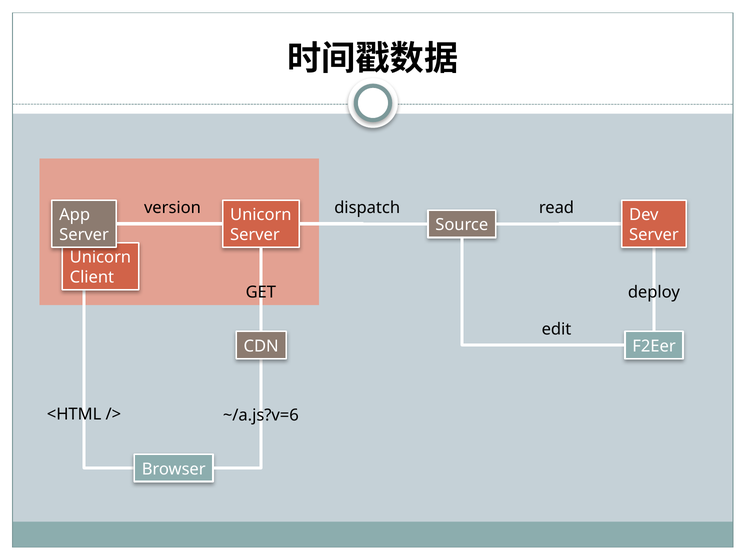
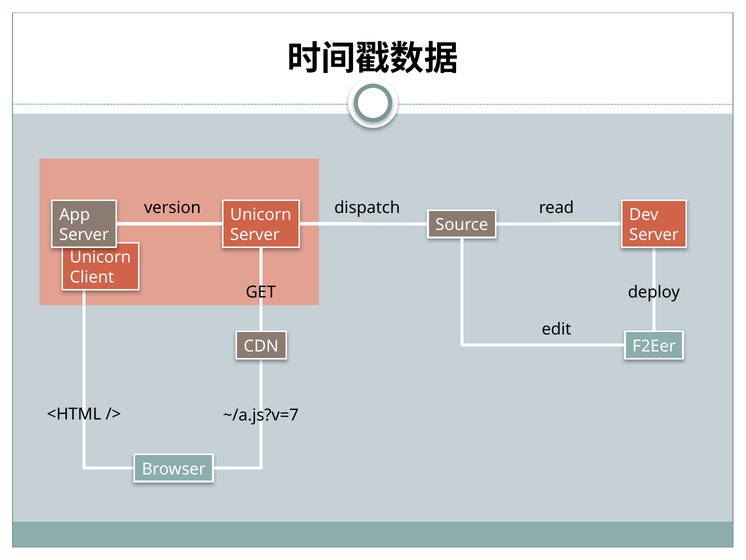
~/a.js?v=6: ~/a.js?v=6 -> ~/a.js?v=7
